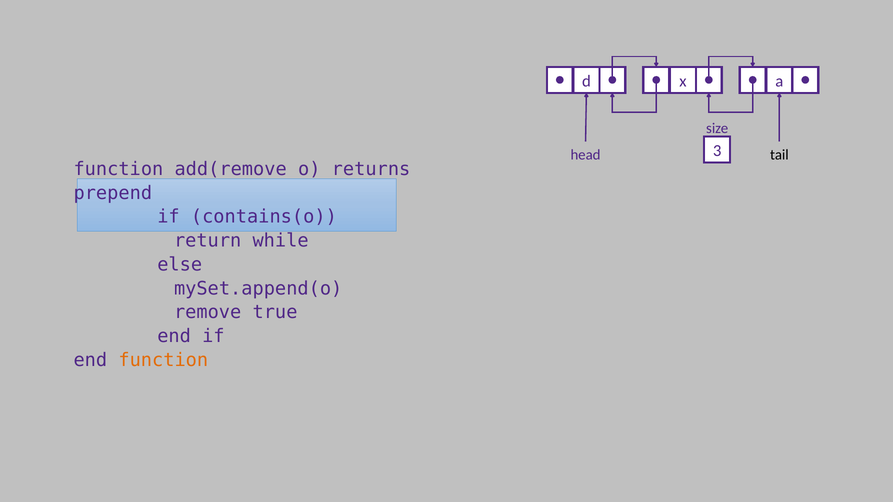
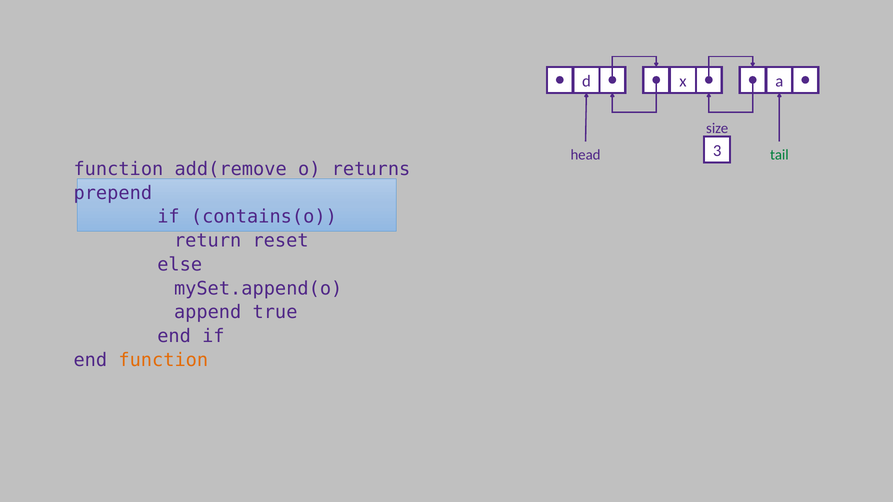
tail colour: black -> green
while: while -> reset
remove: remove -> append
